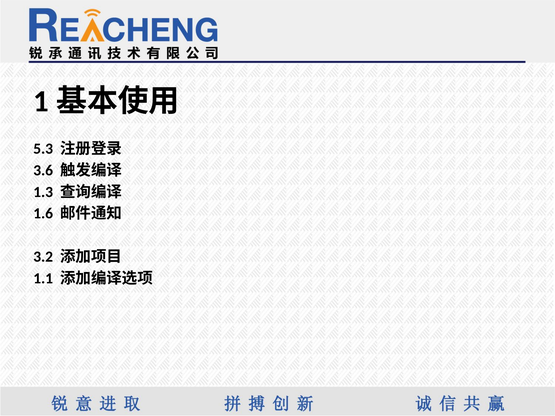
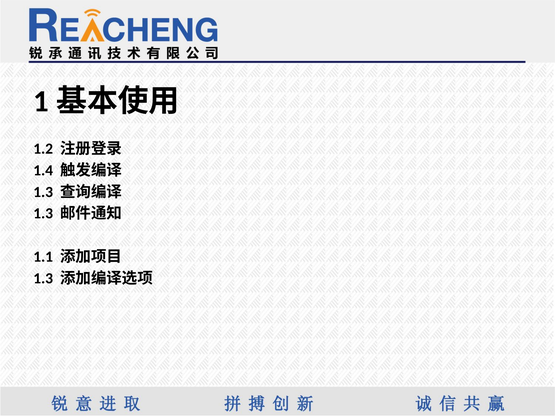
5.3: 5.3 -> 1.2
3.6: 3.6 -> 1.4
1.6 at (43, 214): 1.6 -> 1.3
3.2: 3.2 -> 1.1
1.1 at (43, 278): 1.1 -> 1.3
